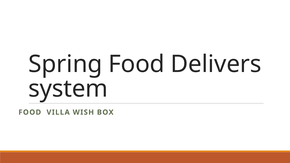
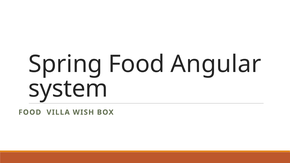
Delivers: Delivers -> Angular
